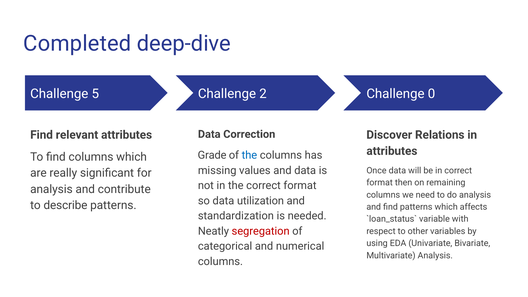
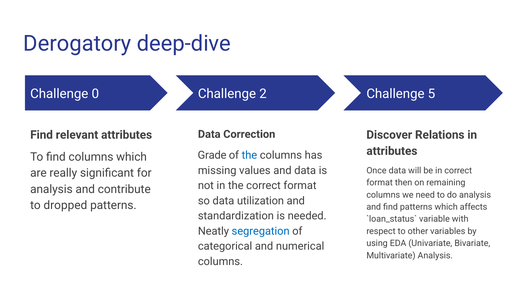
Completed: Completed -> Derogatory
5: 5 -> 0
0: 0 -> 5
describe: describe -> dropped
segregation colour: red -> blue
